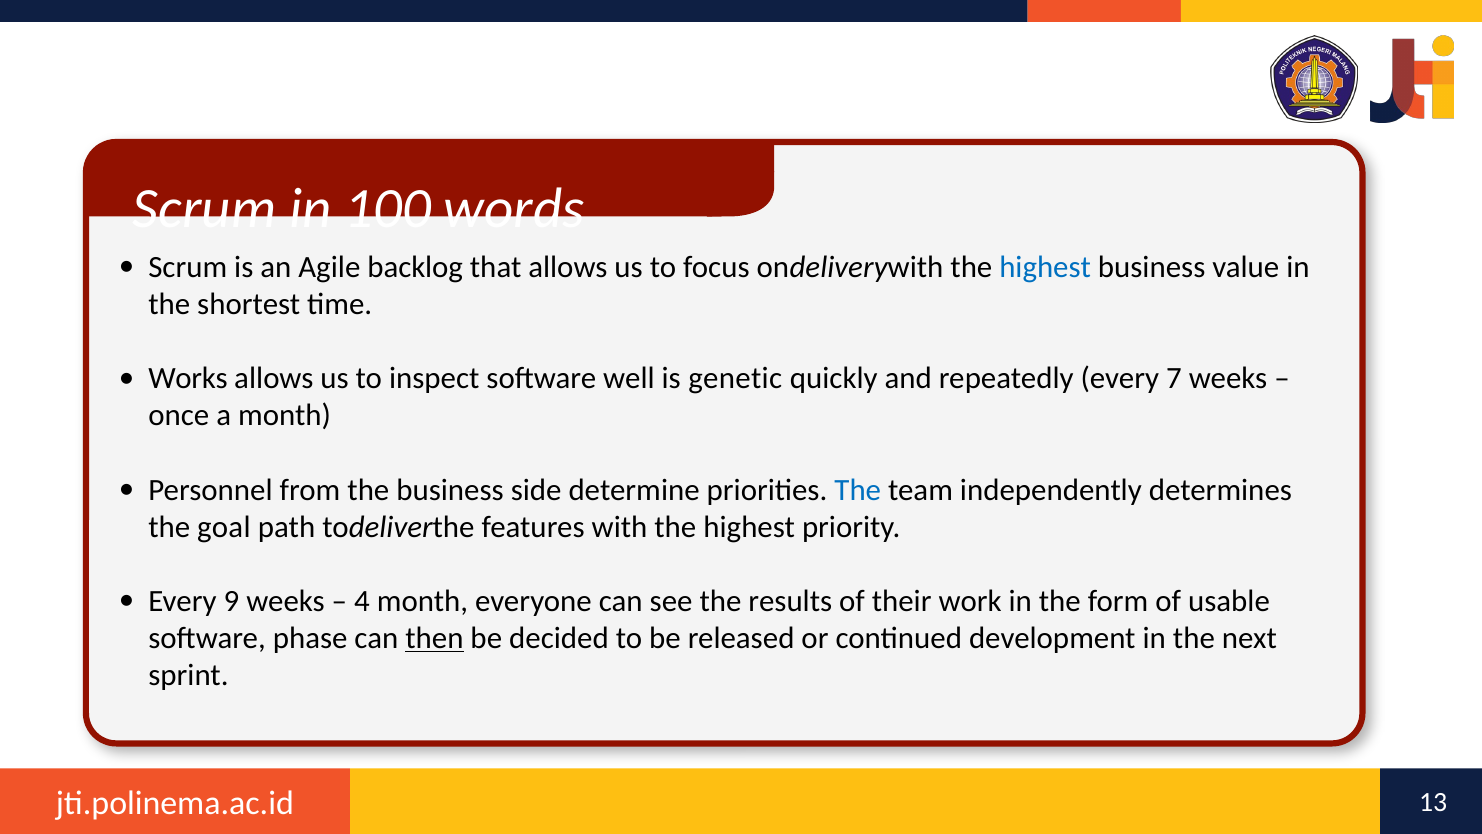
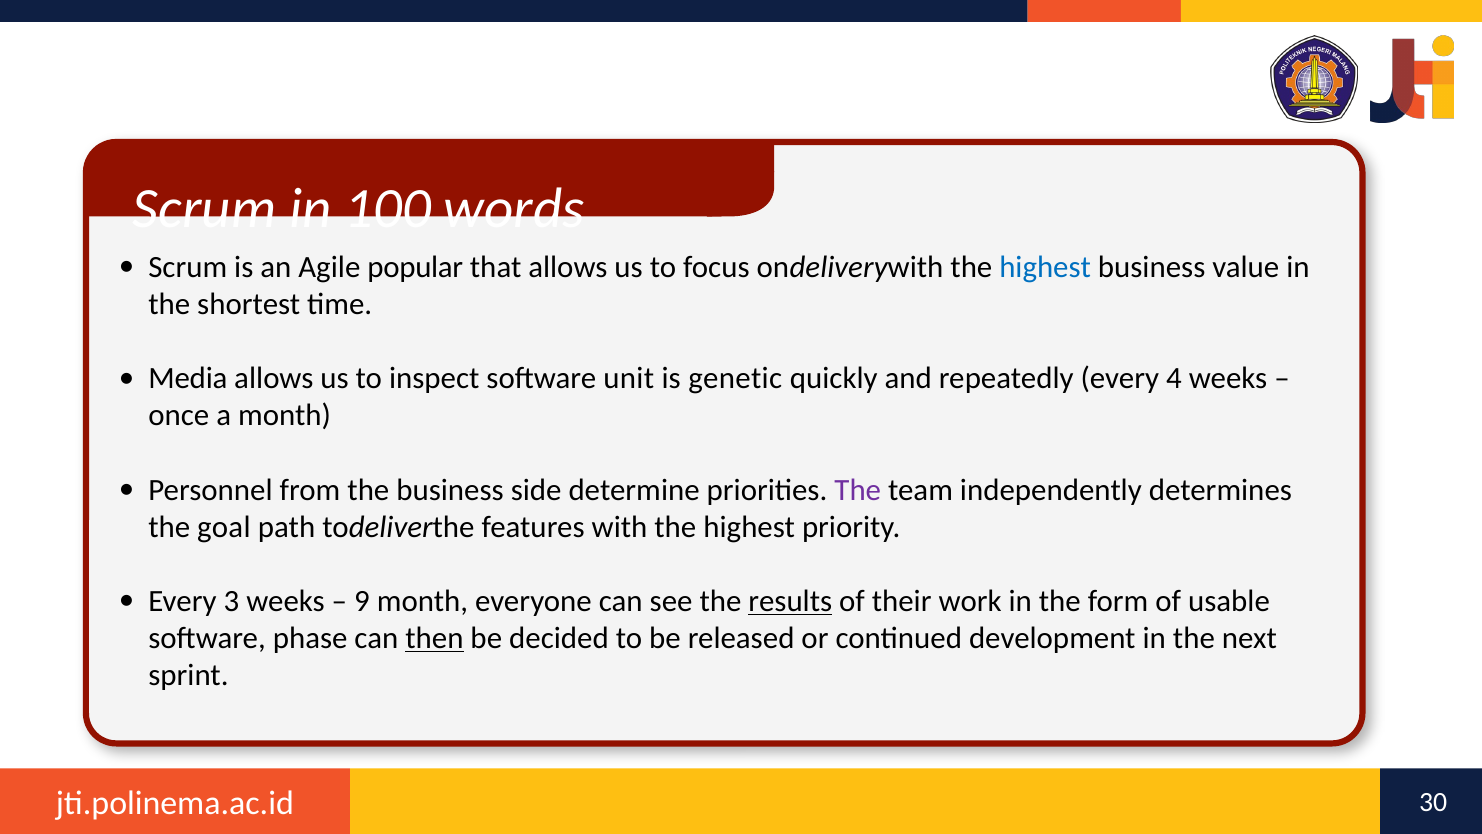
backlog: backlog -> popular
Works: Works -> Media
well: well -> unit
7: 7 -> 4
The at (858, 490) colour: blue -> purple
9: 9 -> 3
4: 4 -> 9
results underline: none -> present
13: 13 -> 30
